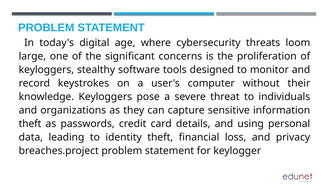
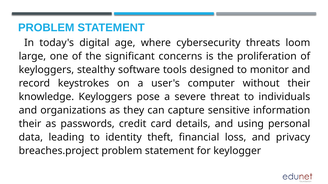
theft at (30, 124): theft -> their
